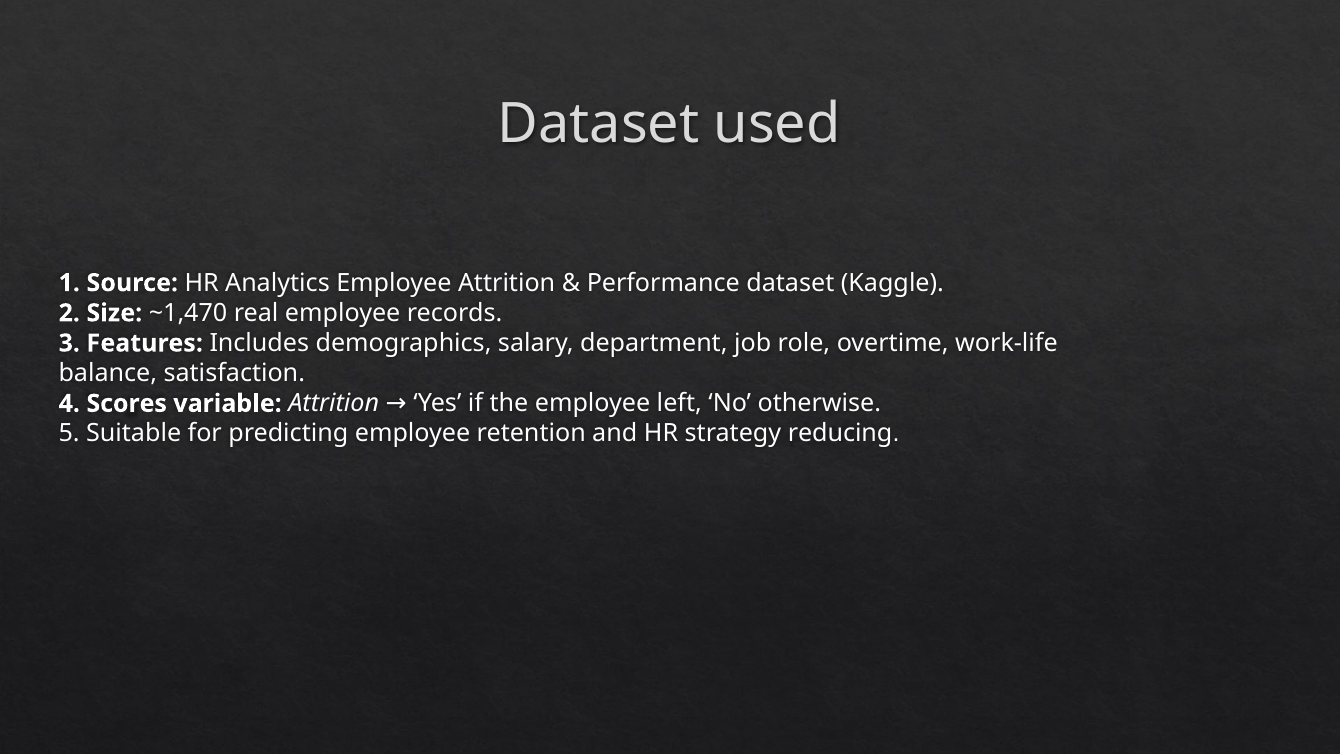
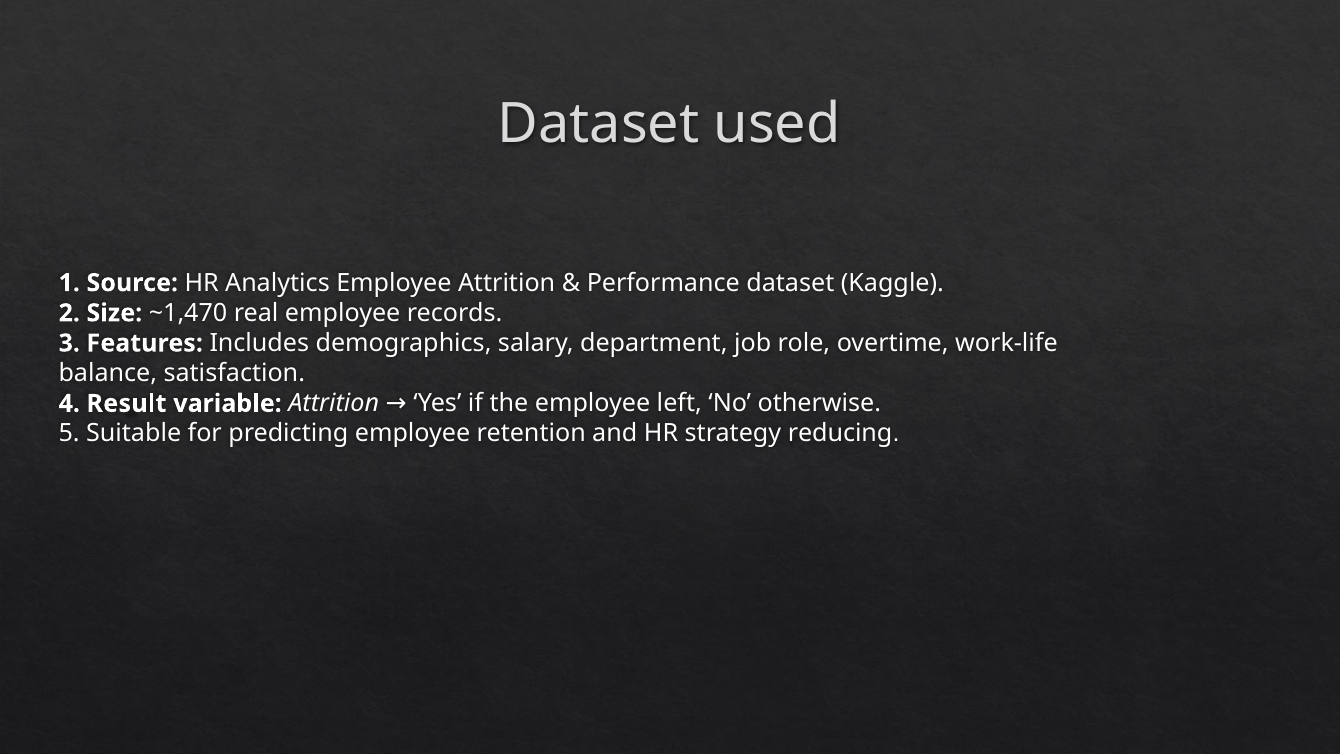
Scores: Scores -> Result
